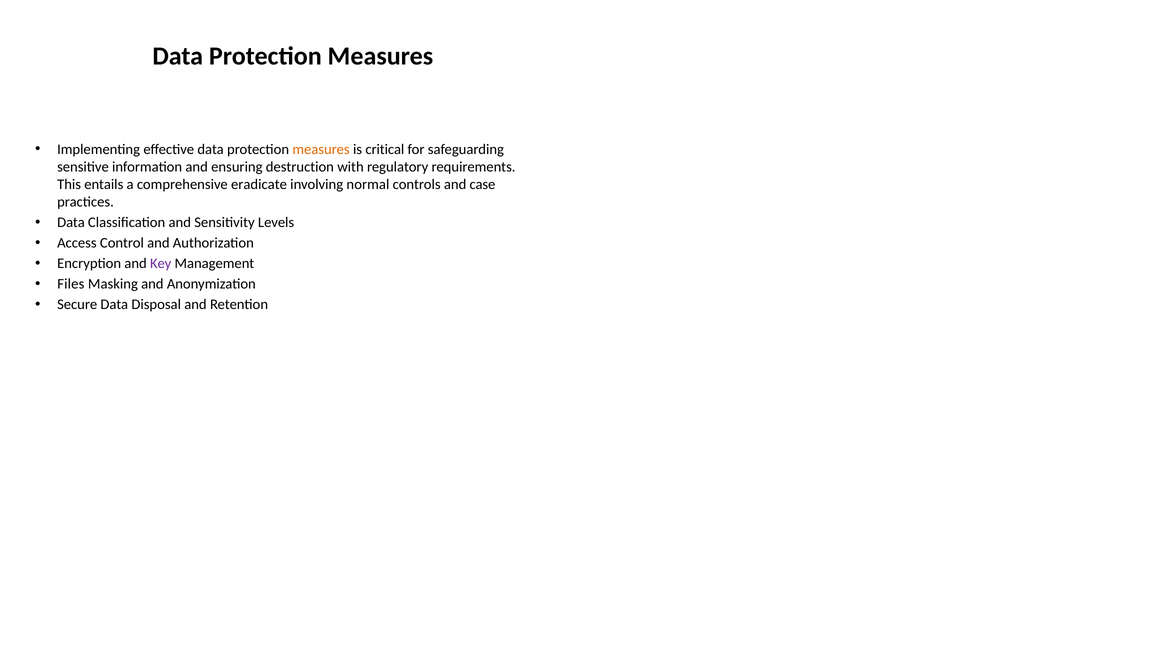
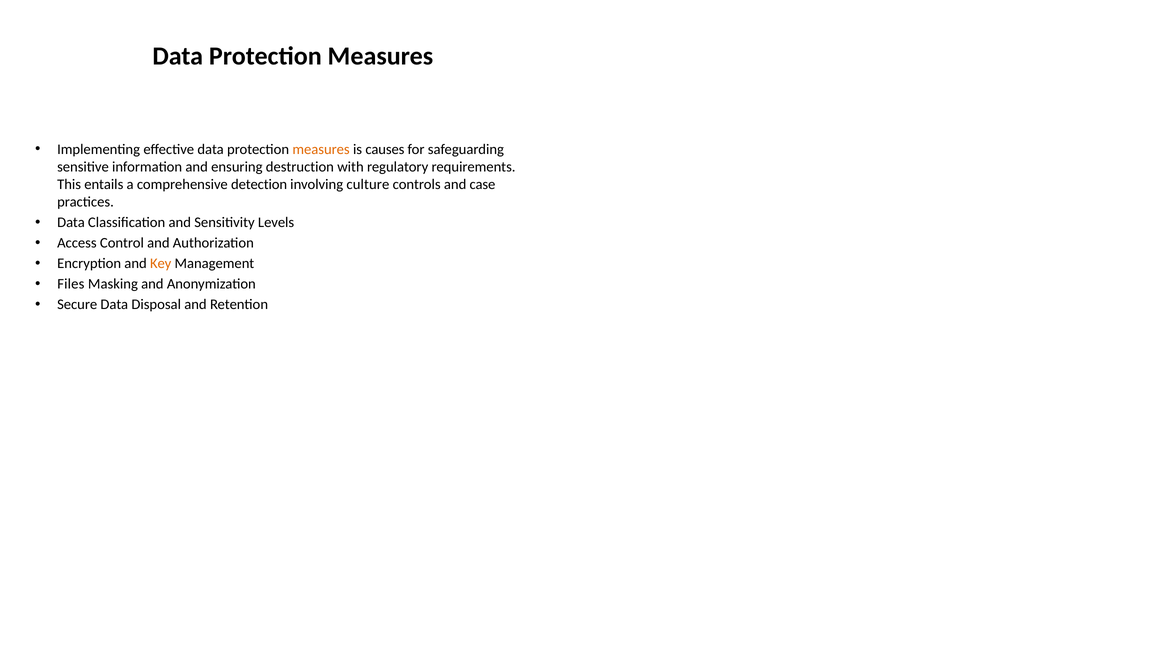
critical: critical -> causes
eradicate: eradicate -> detection
normal: normal -> culture
Key colour: purple -> orange
